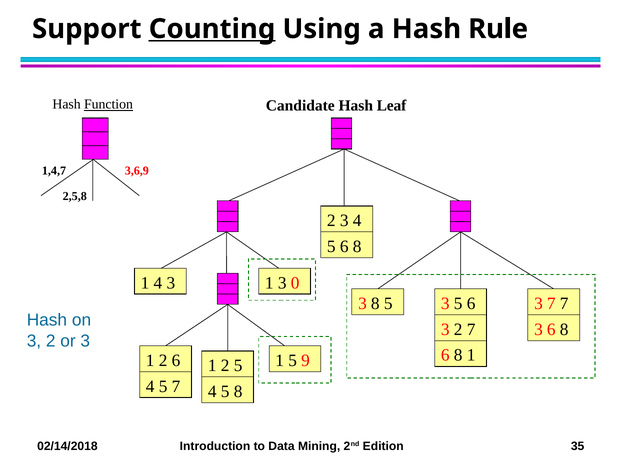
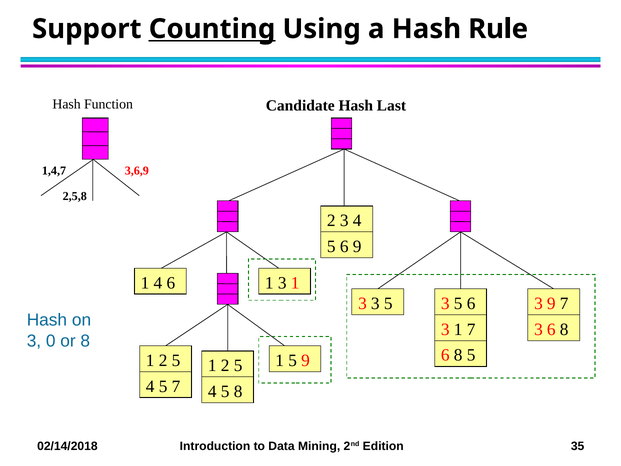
Function underline: present -> none
Leaf: Leaf -> Last
5 6 8: 8 -> 9
4 3: 3 -> 6
1 3 0: 0 -> 1
3 8: 8 -> 3
3 7: 7 -> 9
2 at (458, 329): 2 -> 1
2 at (51, 341): 2 -> 0
or 3: 3 -> 8
1 at (471, 355): 1 -> 5
6 at (176, 360): 6 -> 5
